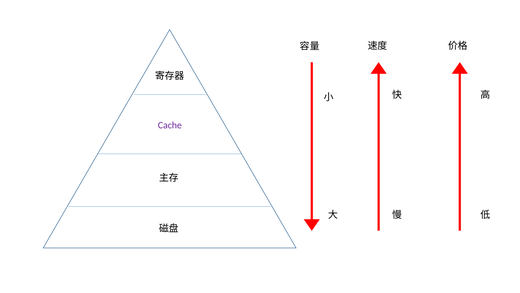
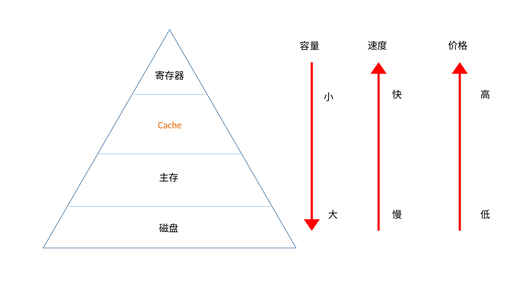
Cache colour: purple -> orange
